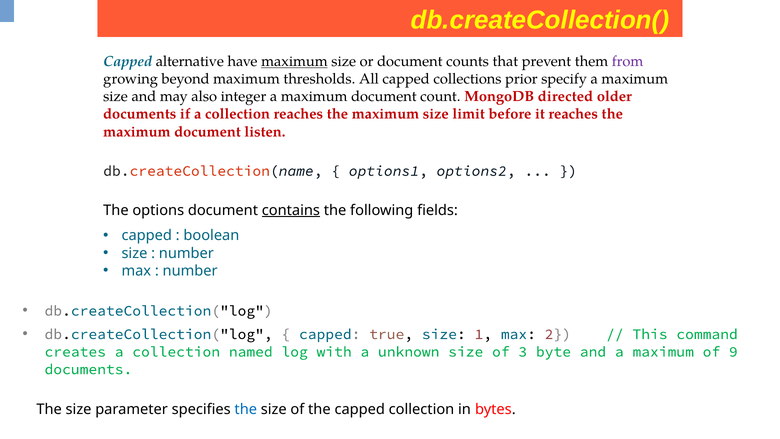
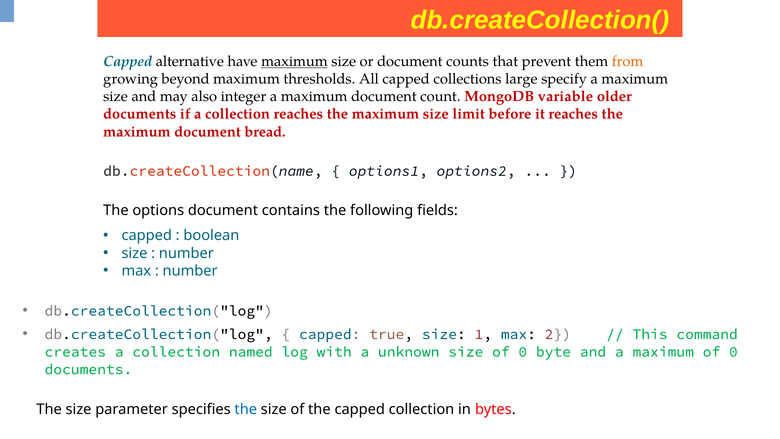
from colour: purple -> orange
prior: prior -> large
directed: directed -> variable
listen: listen -> bread
contains underline: present -> none
size of 3: 3 -> 0
maximum of 9: 9 -> 0
